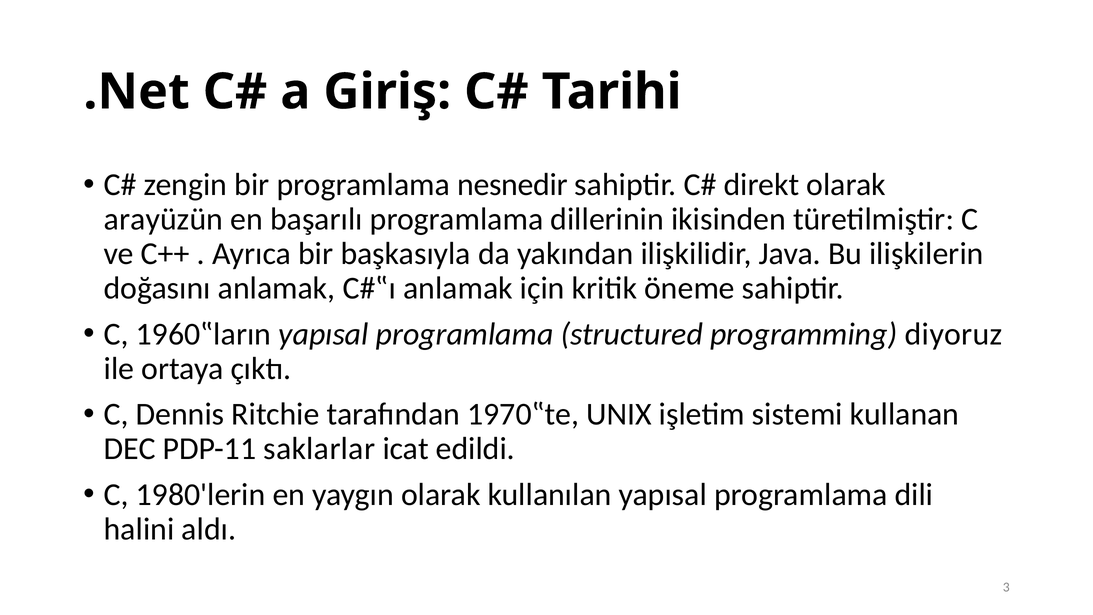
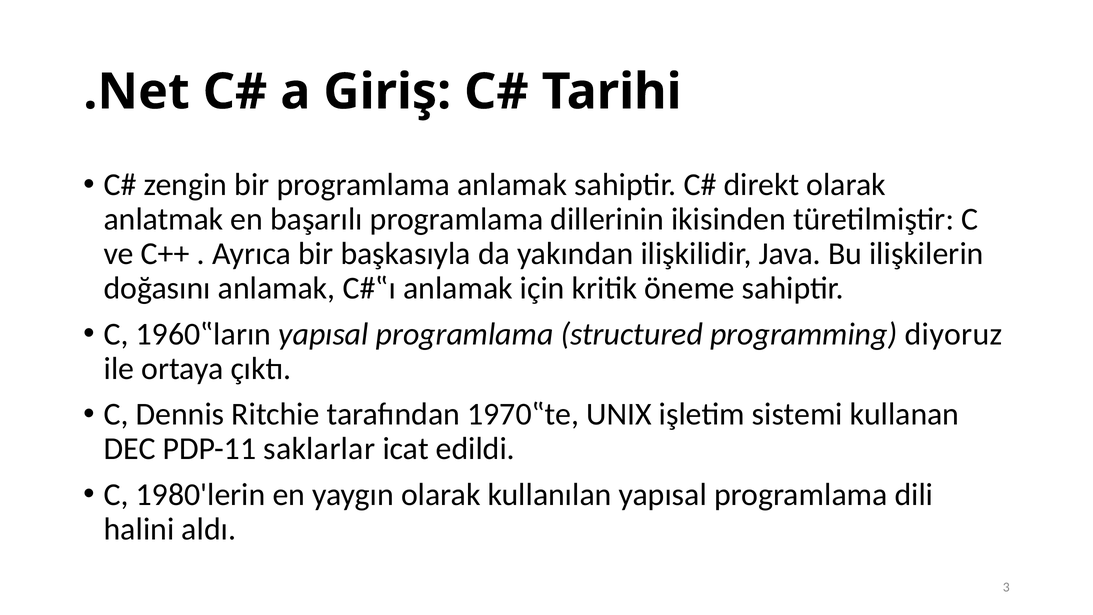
programlama nesnedir: nesnedir -> anlamak
arayüzün: arayüzün -> anlatmak
